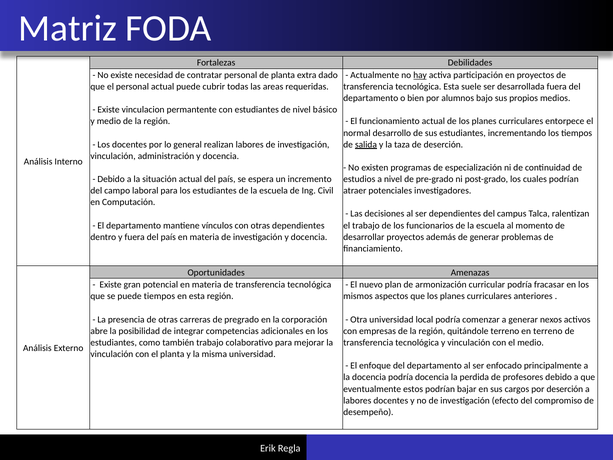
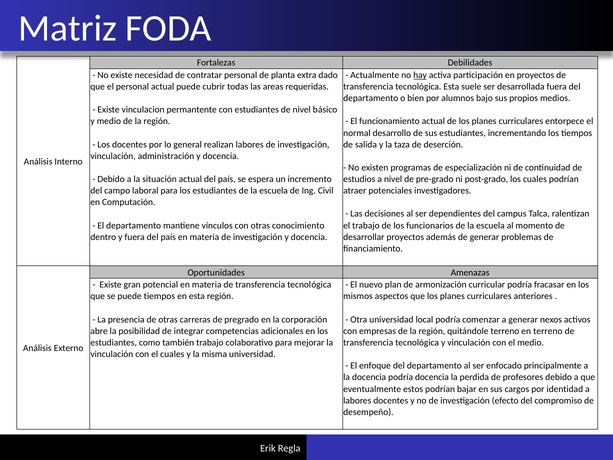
salida underline: present -> none
otras dependientes: dependientes -> conocimiento
el planta: planta -> cuales
por deserción: deserción -> identidad
